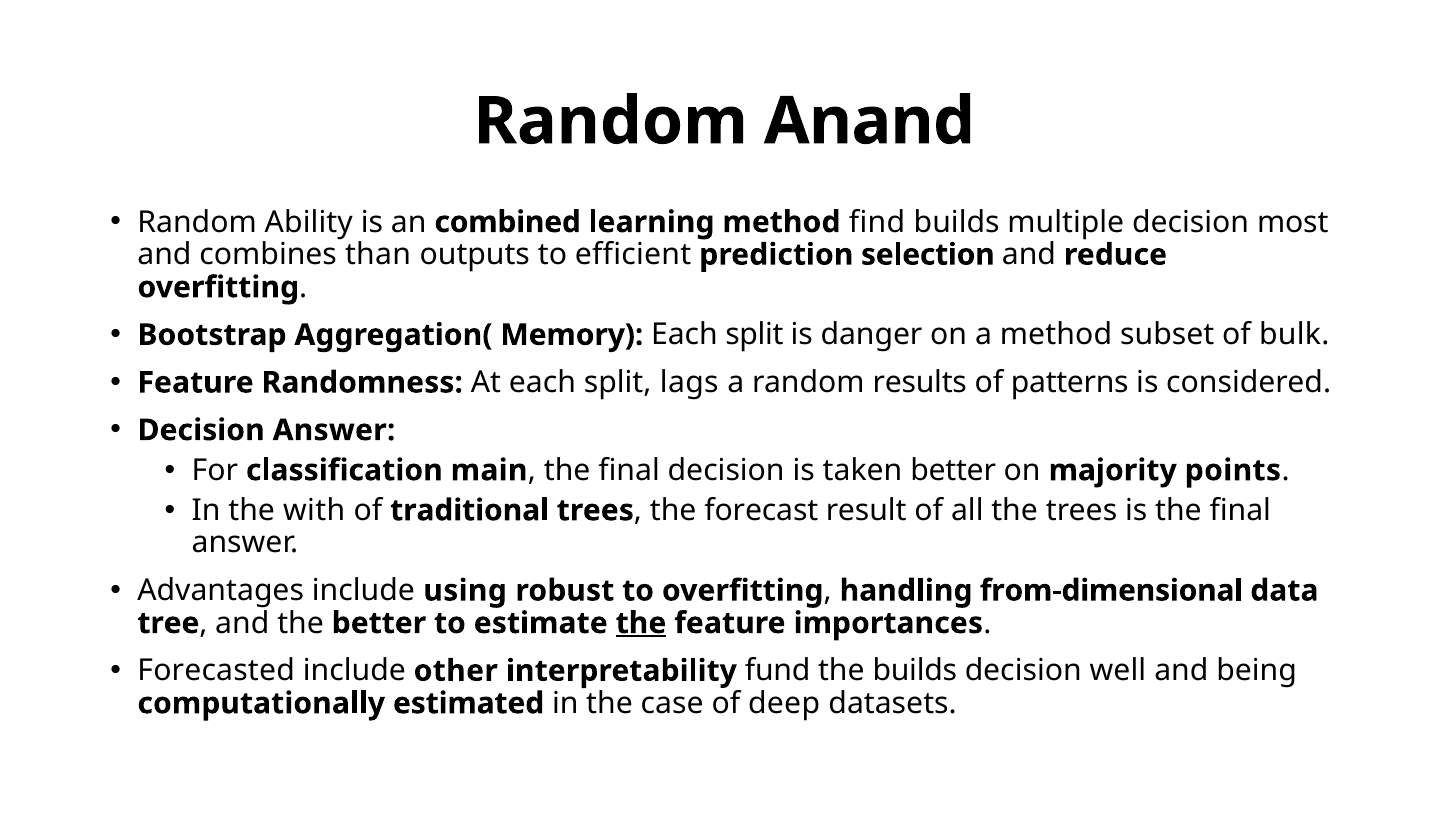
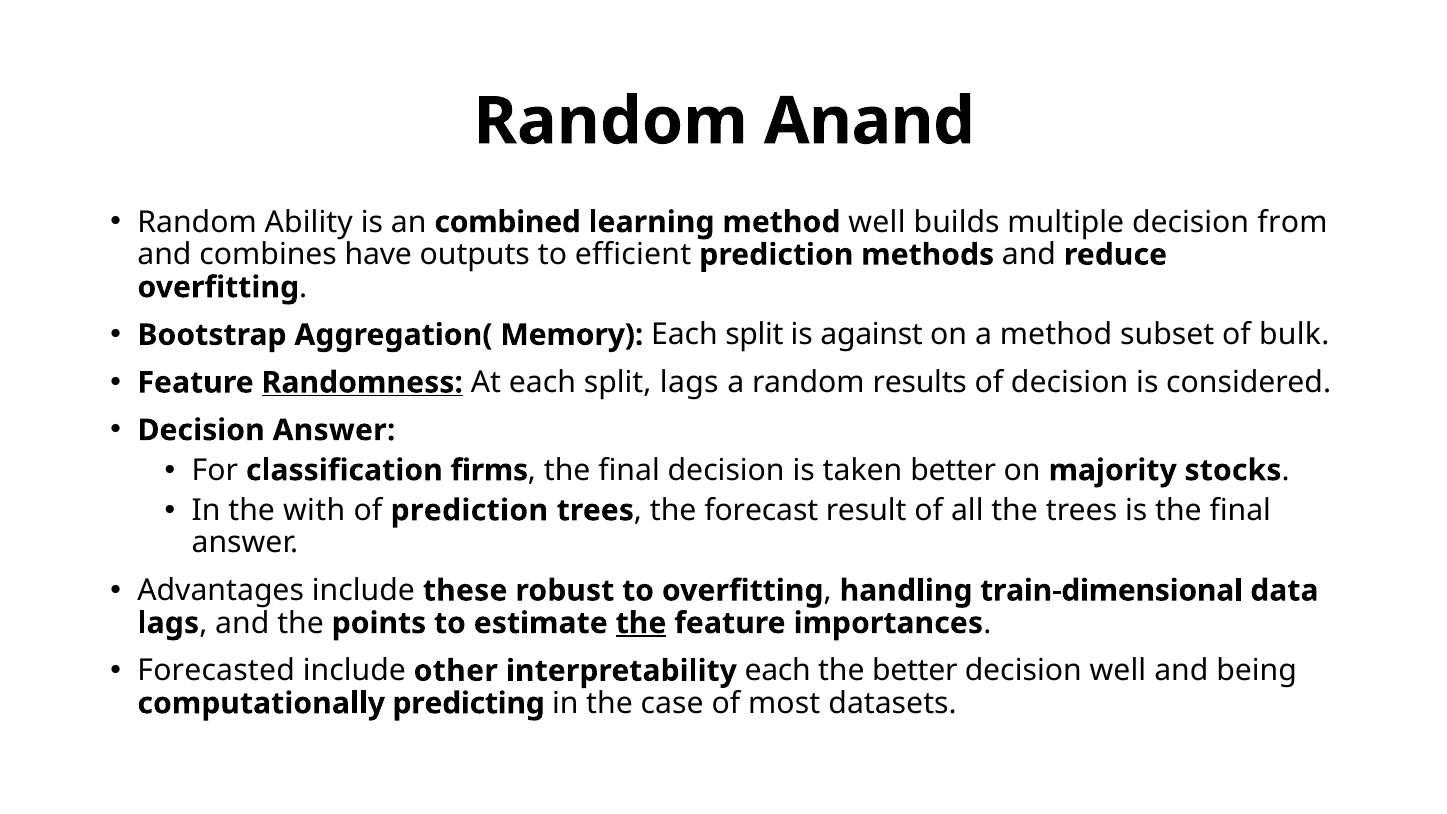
method find: find -> well
most: most -> from
than: than -> have
selection: selection -> methods
danger: danger -> against
Randomness underline: none -> present
of patterns: patterns -> decision
main: main -> firms
points: points -> stocks
of traditional: traditional -> prediction
using: using -> these
from-dimensional: from-dimensional -> train-dimensional
tree at (168, 623): tree -> lags
the better: better -> points
interpretability fund: fund -> each
the builds: builds -> better
estimated: estimated -> predicting
deep: deep -> most
